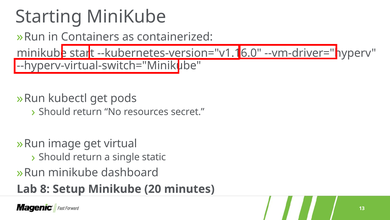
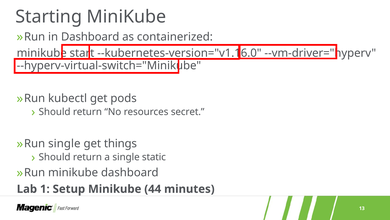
in Containers: Containers -> Dashboard
image at (64, 143): image -> single
virtual: virtual -> things
8: 8 -> 1
20: 20 -> 44
